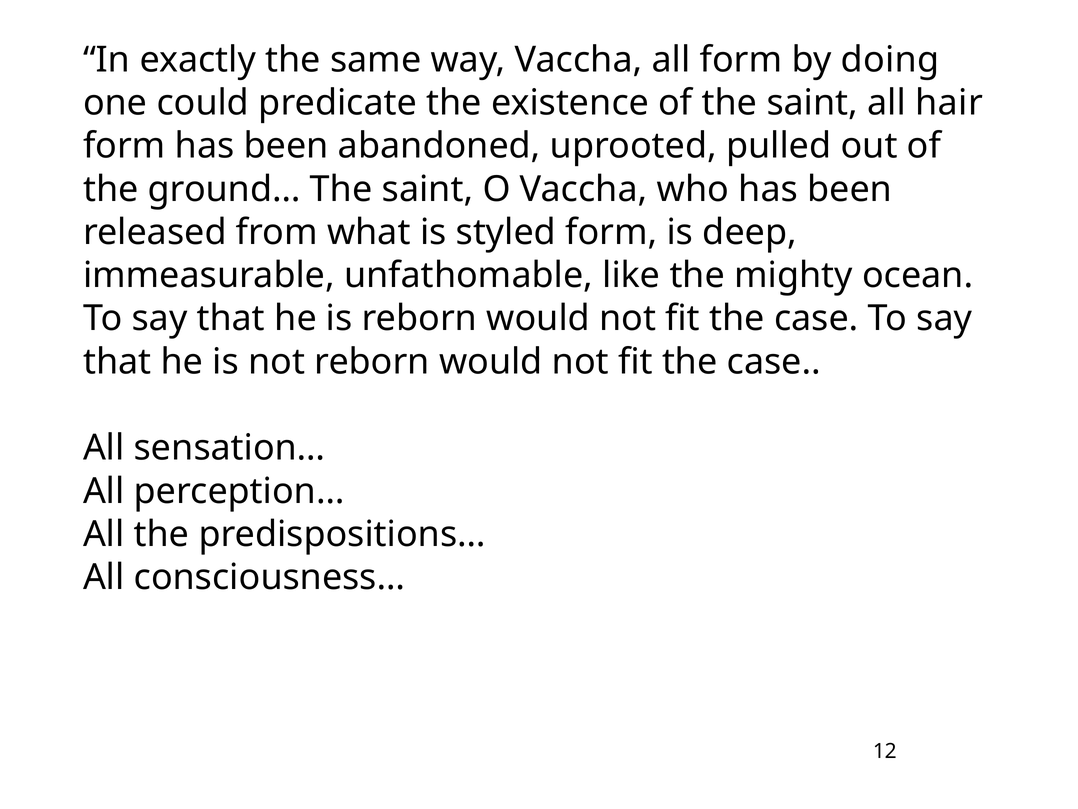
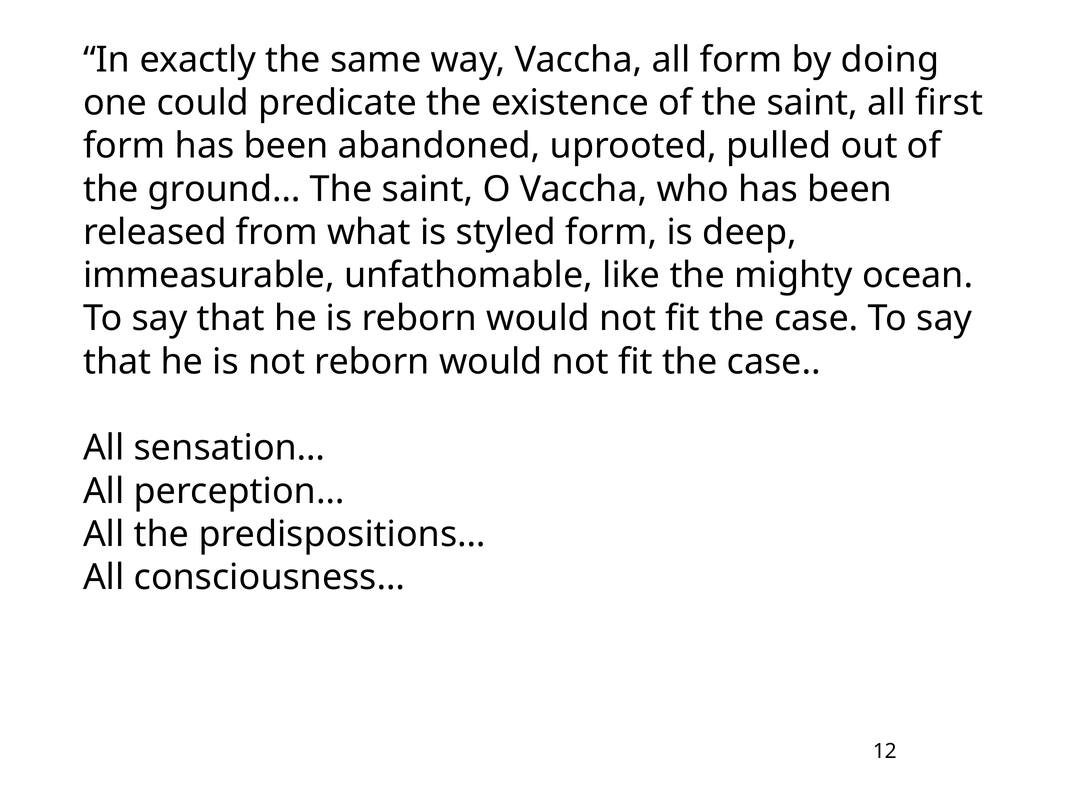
hair: hair -> first
